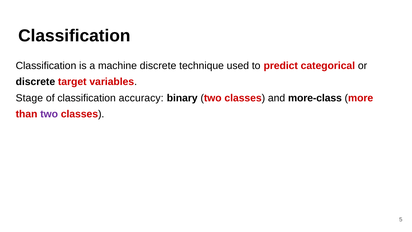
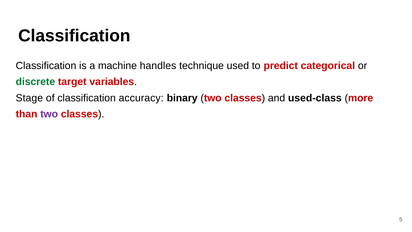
machine discrete: discrete -> handles
discrete at (35, 82) colour: black -> green
more-class: more-class -> used-class
